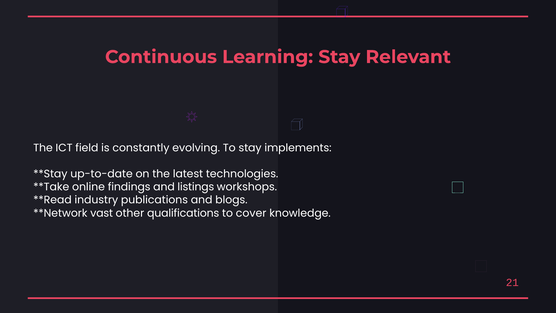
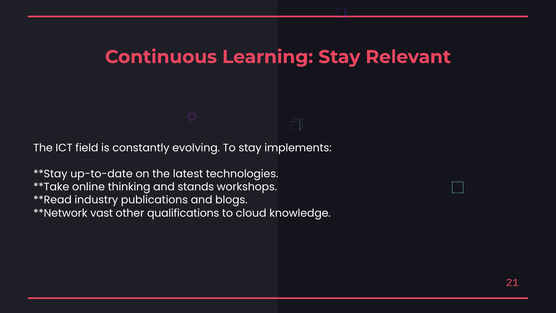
findings: findings -> thinking
listings: listings -> stands
cover: cover -> cloud
